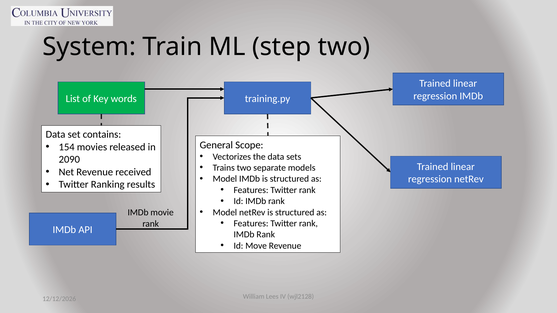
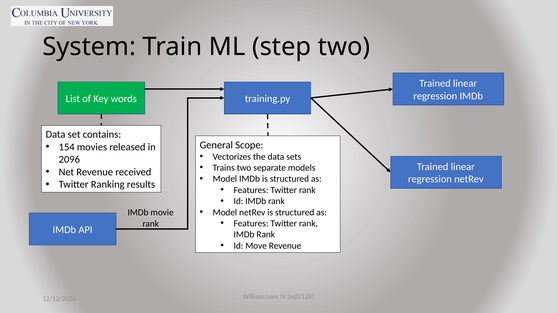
2090: 2090 -> 2096
